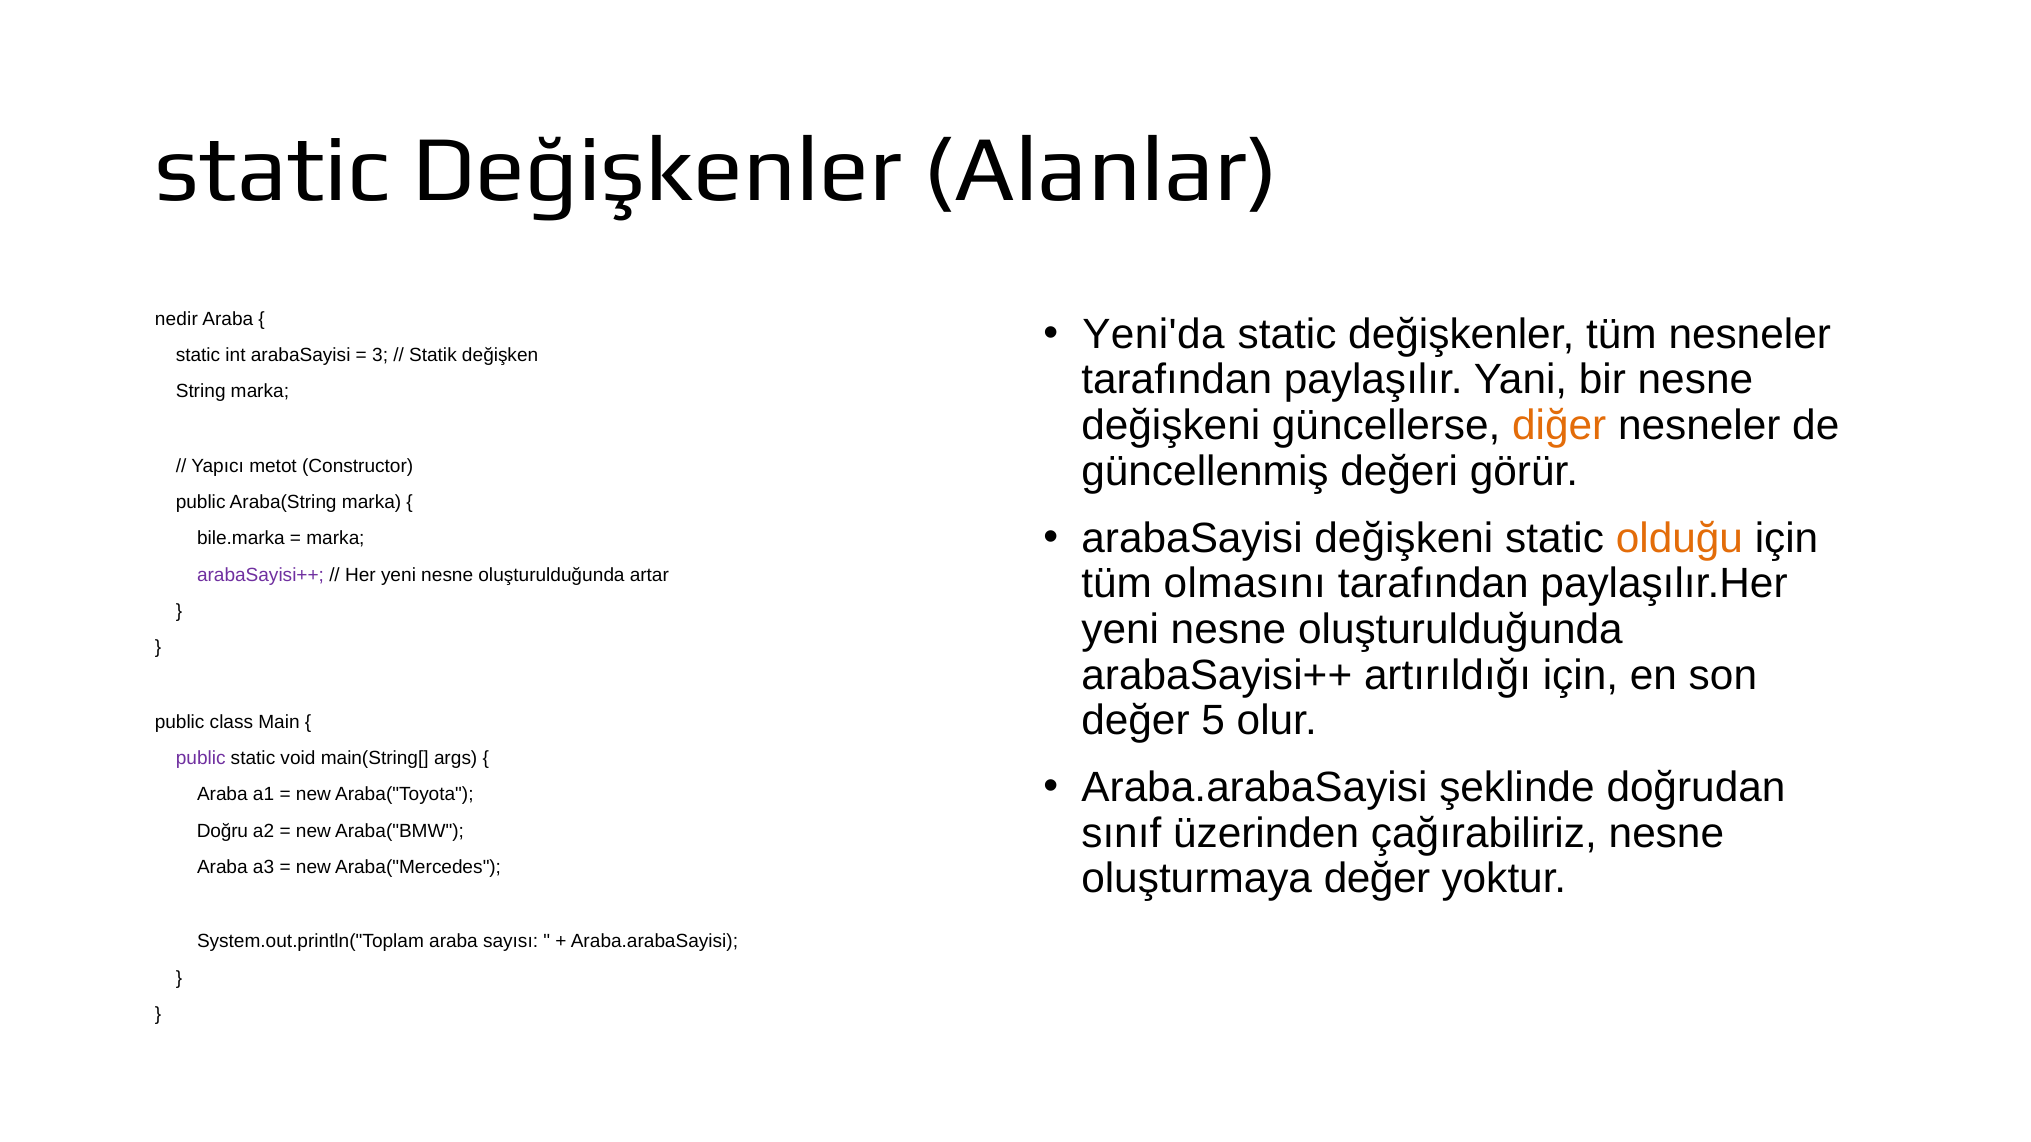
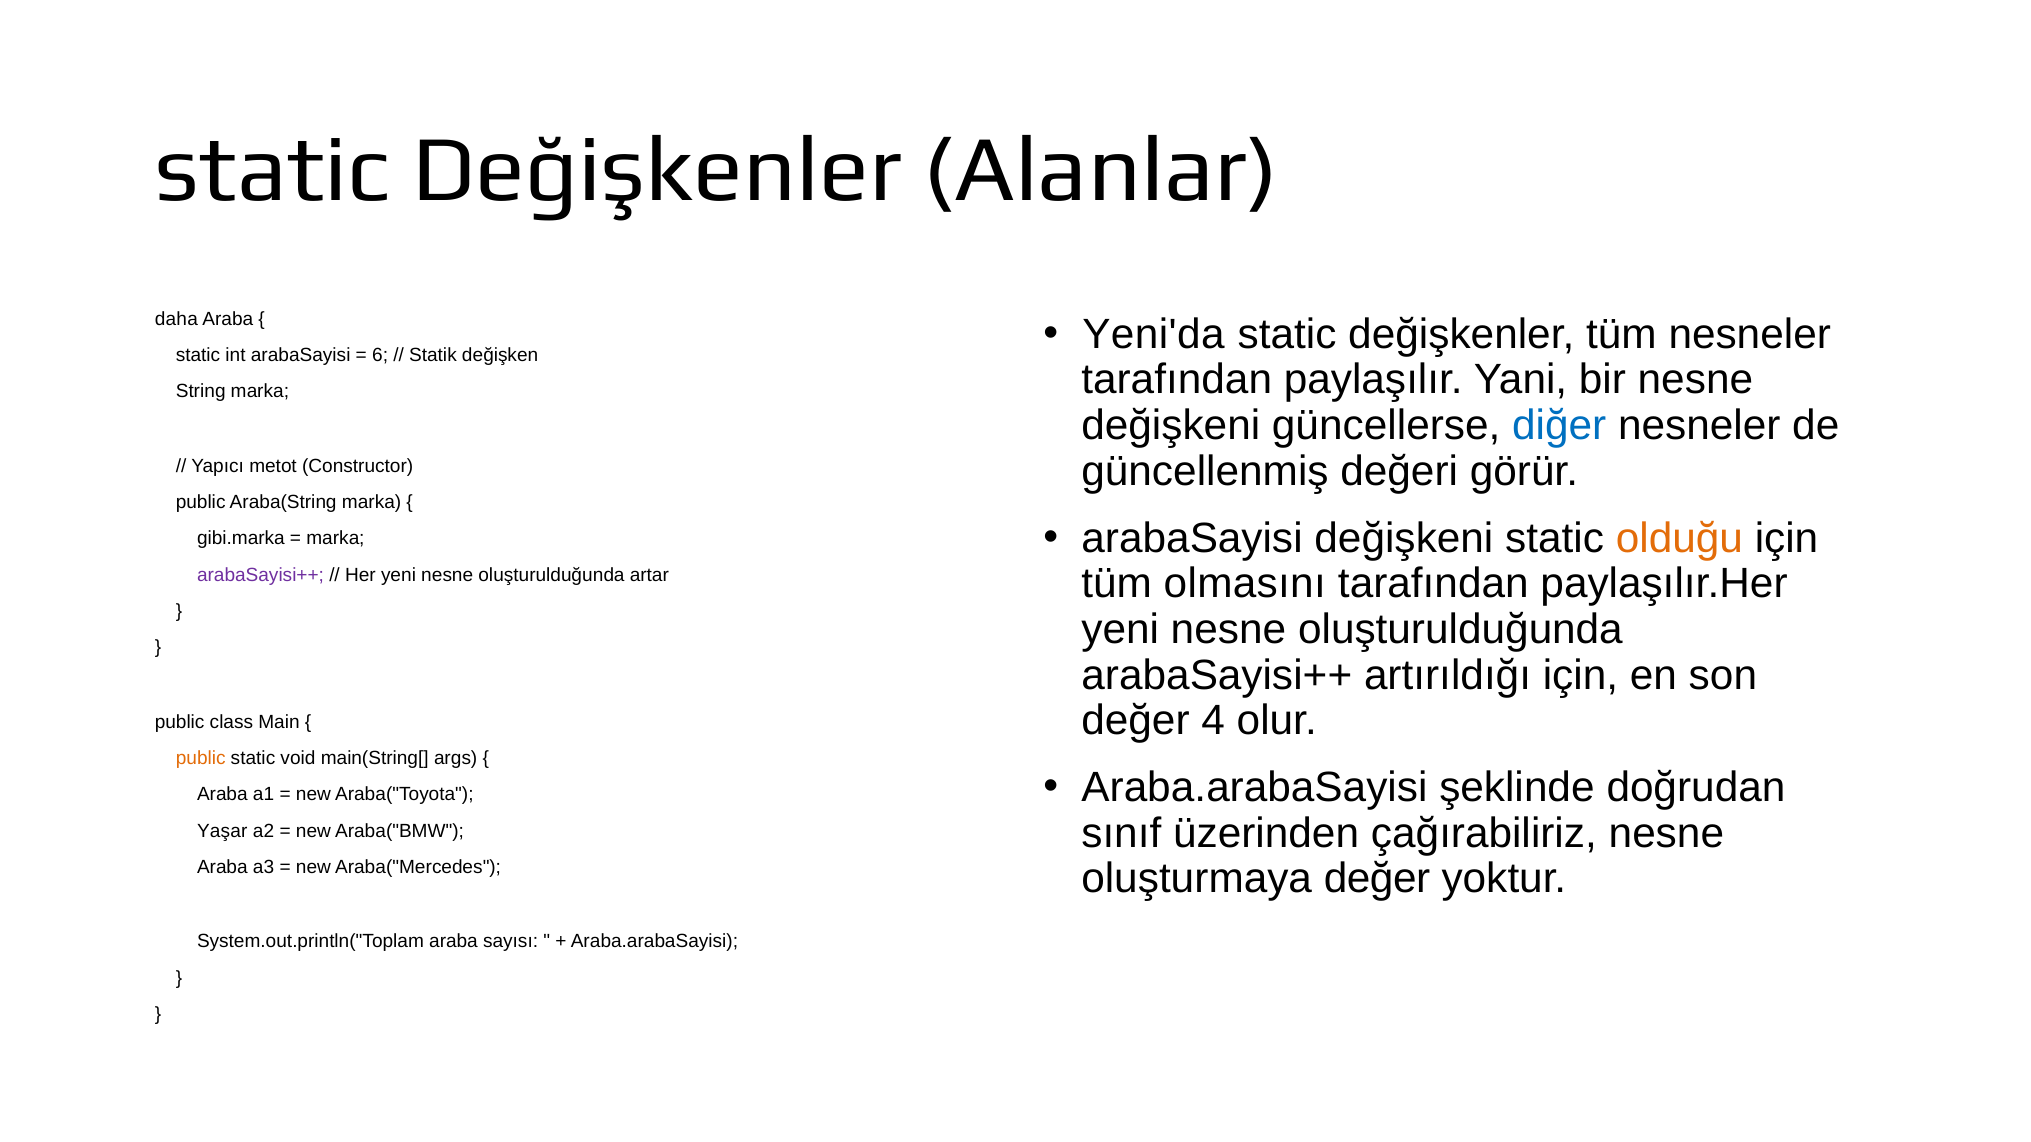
nedir: nedir -> daha
3: 3 -> 6
diğer colour: orange -> blue
bile.marka: bile.marka -> gibi.marka
5: 5 -> 4
public at (201, 759) colour: purple -> orange
Doğru: Doğru -> Yaşar
